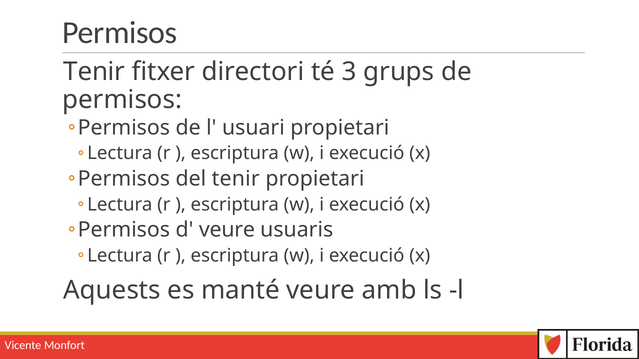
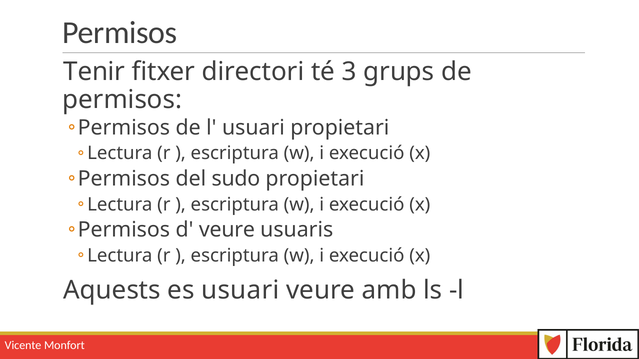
del tenir: tenir -> sudo
es manté: manté -> usuari
